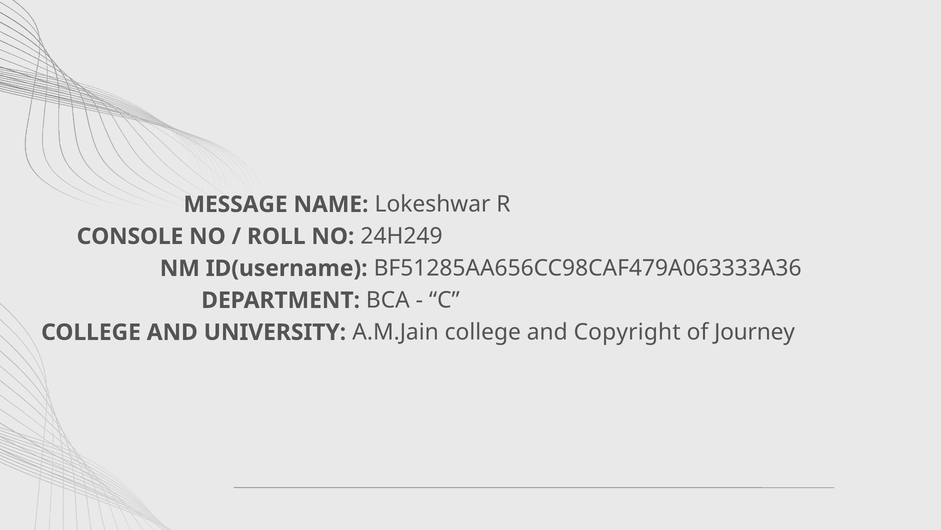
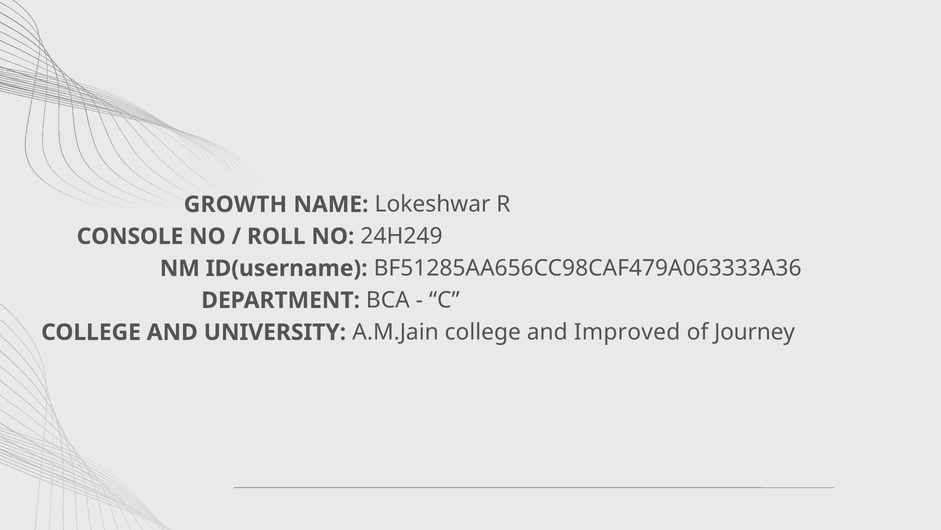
MESSAGE: MESSAGE -> GROWTH
Copyright: Copyright -> Improved
